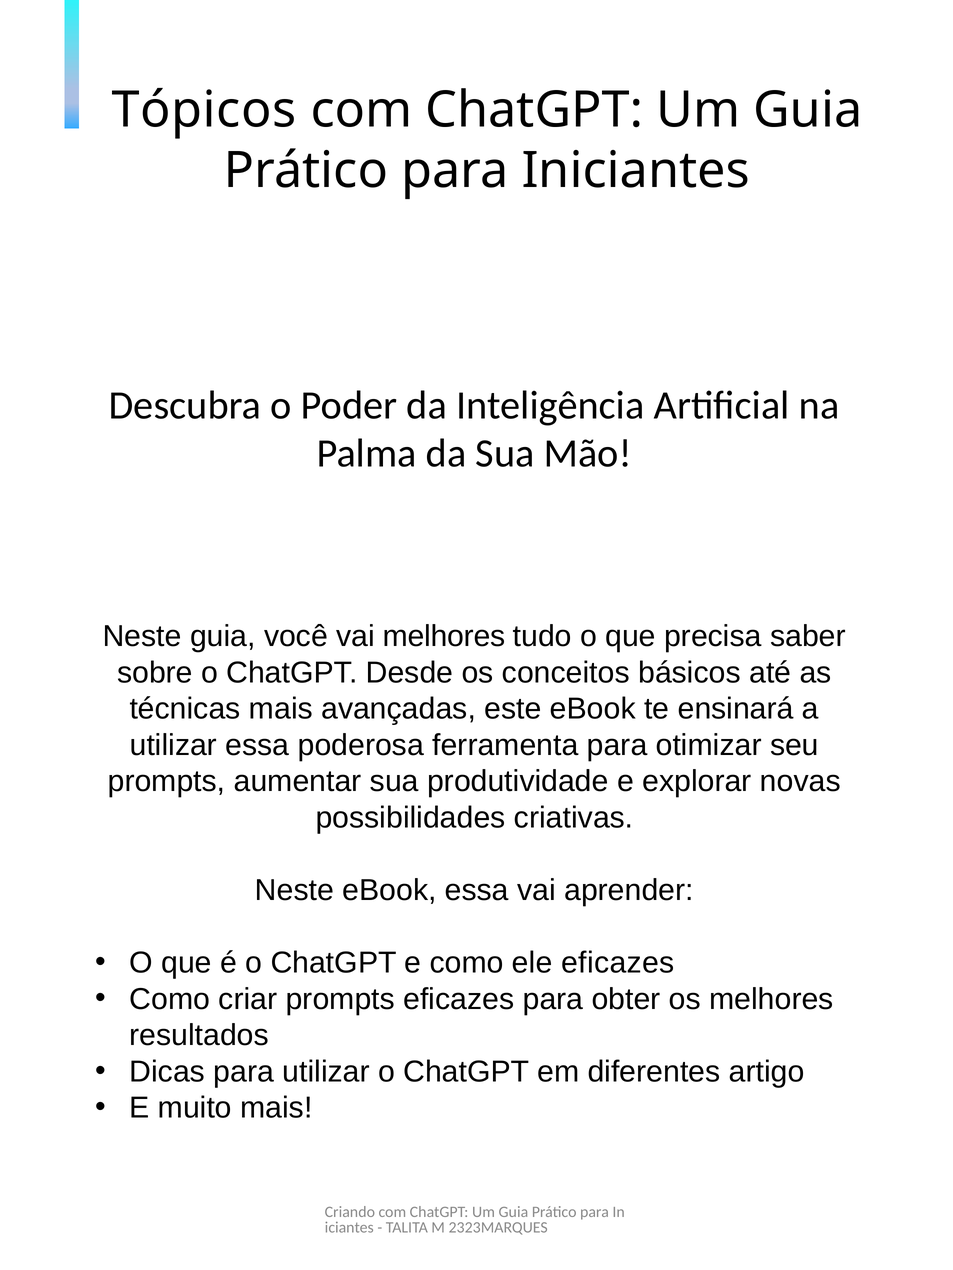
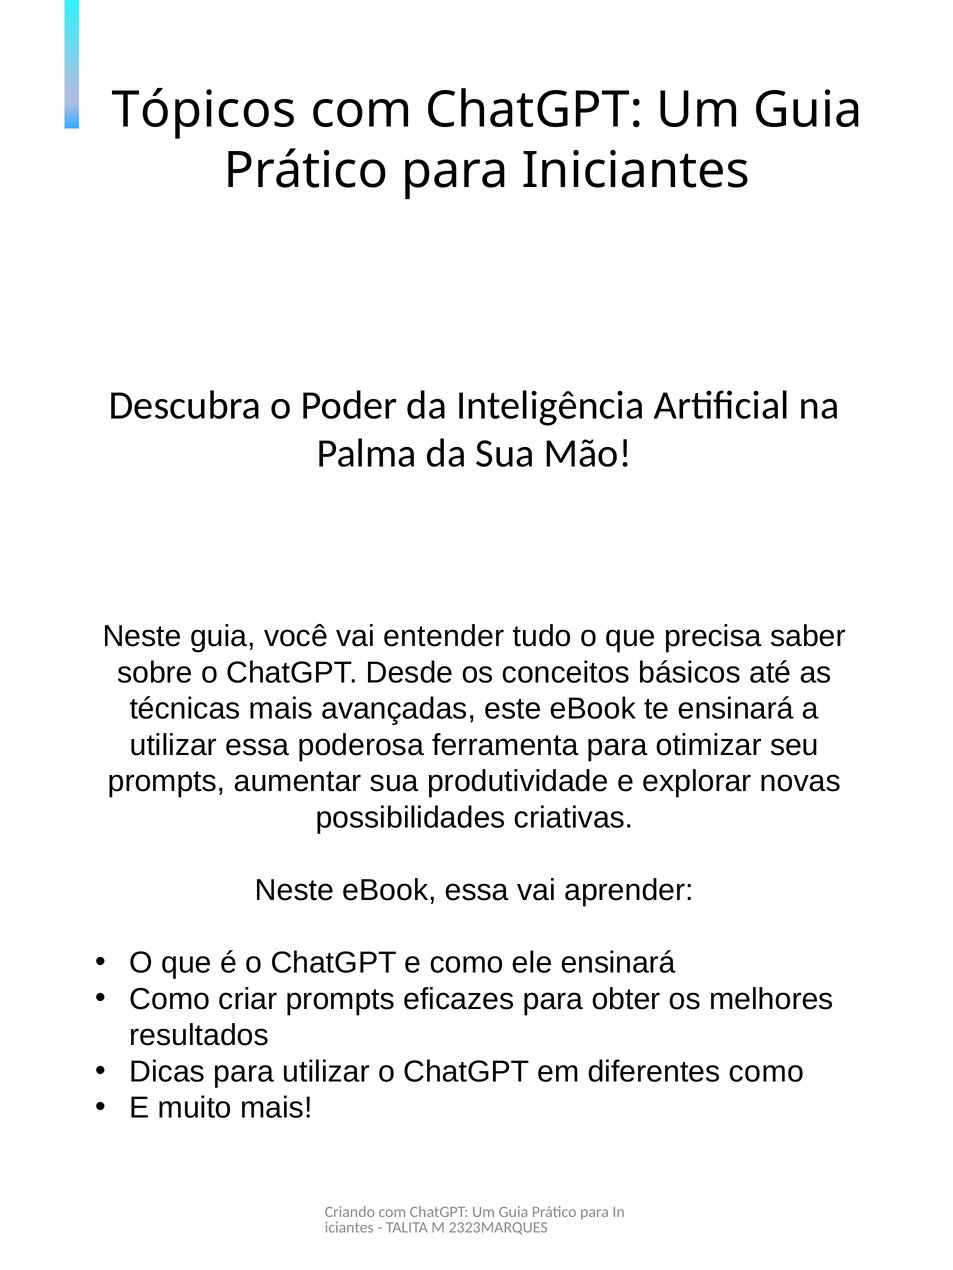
vai melhores: melhores -> entender
ele eficazes: eficazes -> ensinará
diferentes artigo: artigo -> como
